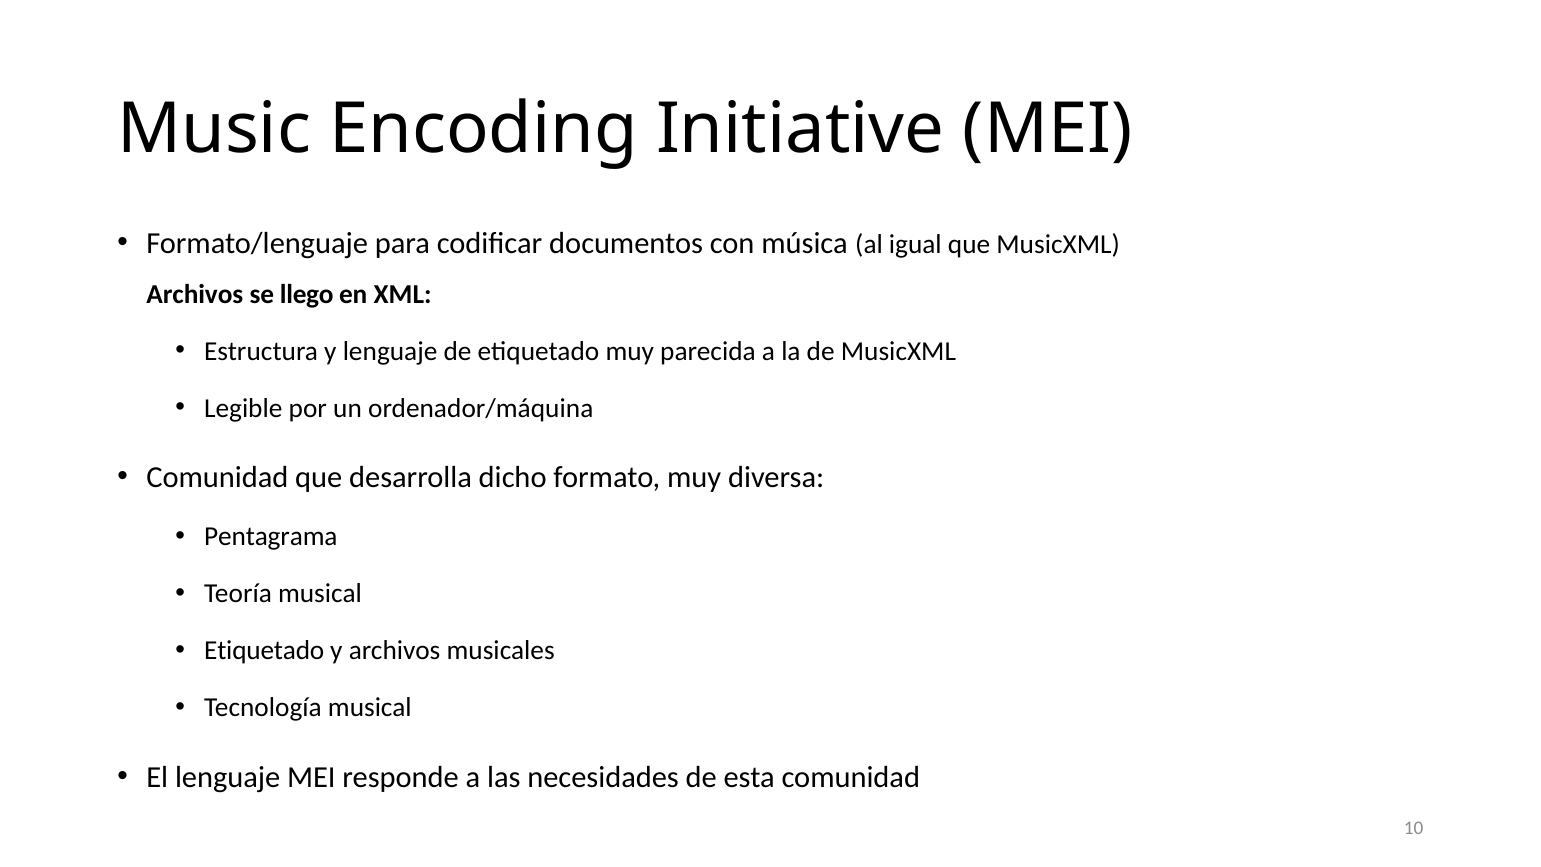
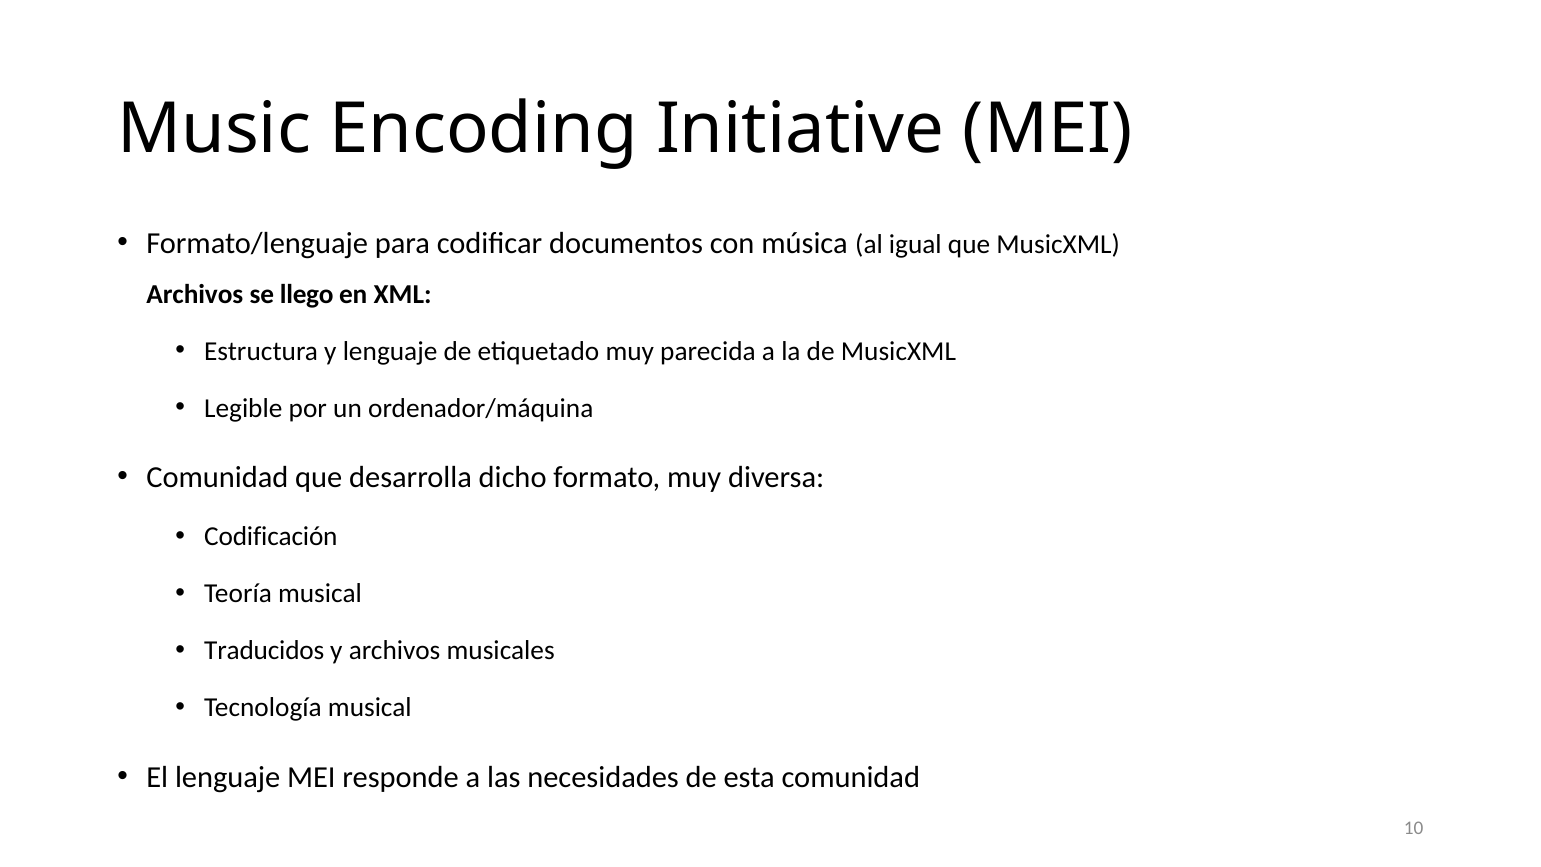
Pentagrama: Pentagrama -> Codificación
Etiquetado at (264, 651): Etiquetado -> Traducidos
